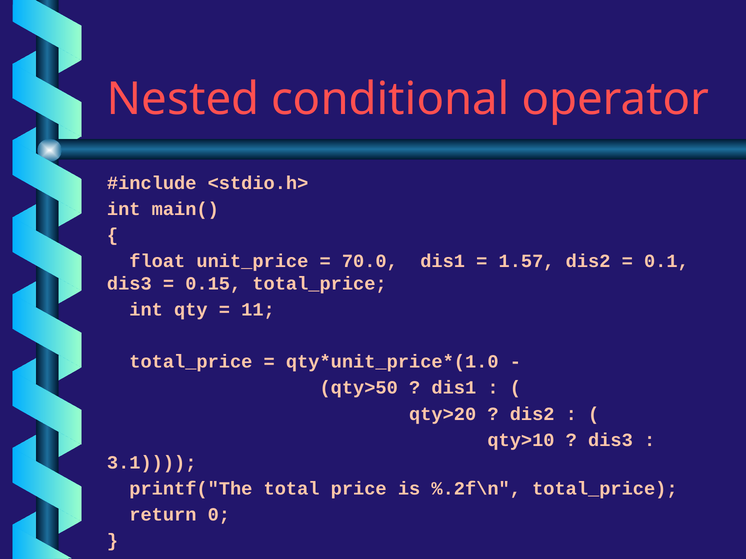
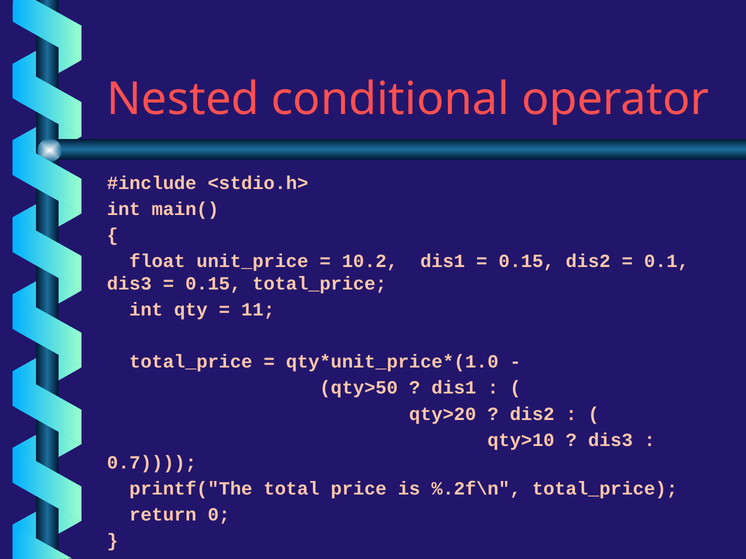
70.0: 70.0 -> 10.2
1.57 at (527, 261): 1.57 -> 0.15
3.1: 3.1 -> 0.7
